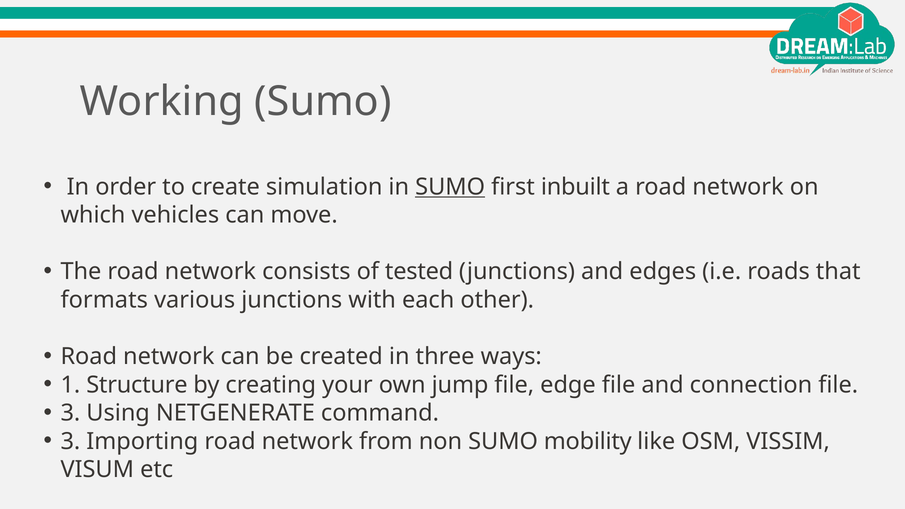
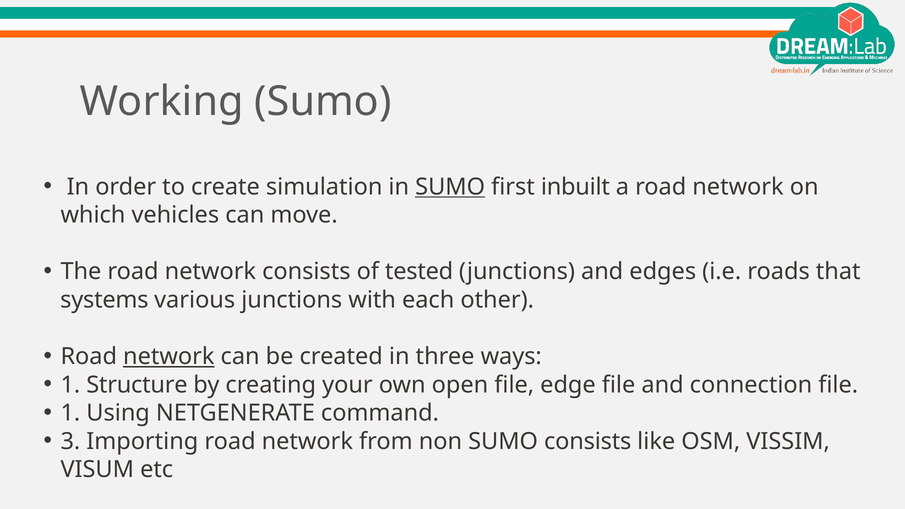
formats: formats -> systems
network at (169, 356) underline: none -> present
jump: jump -> open
3 at (70, 413): 3 -> 1
SUMO mobility: mobility -> consists
